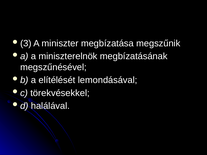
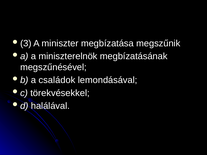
elítélését: elítélését -> családok
